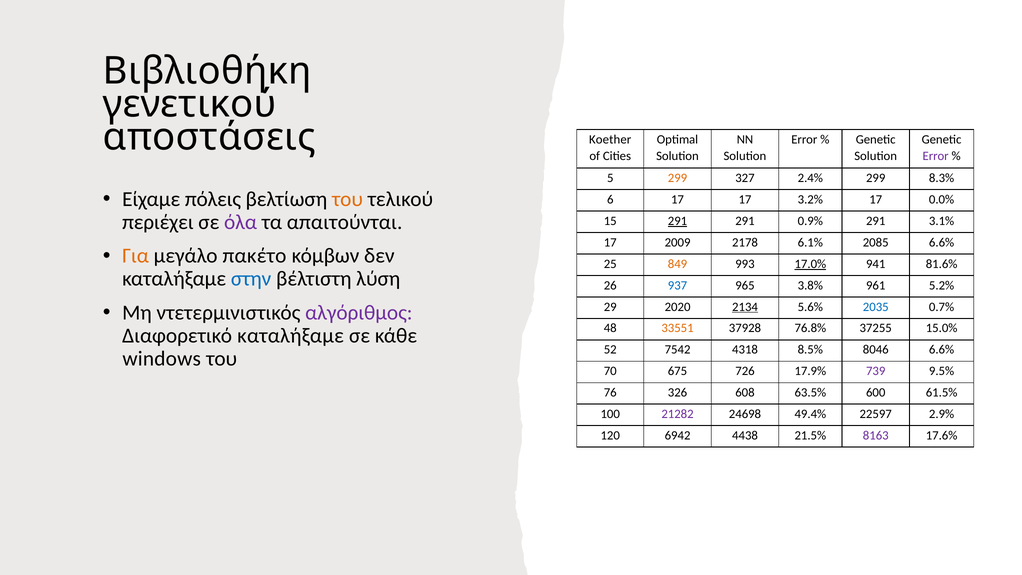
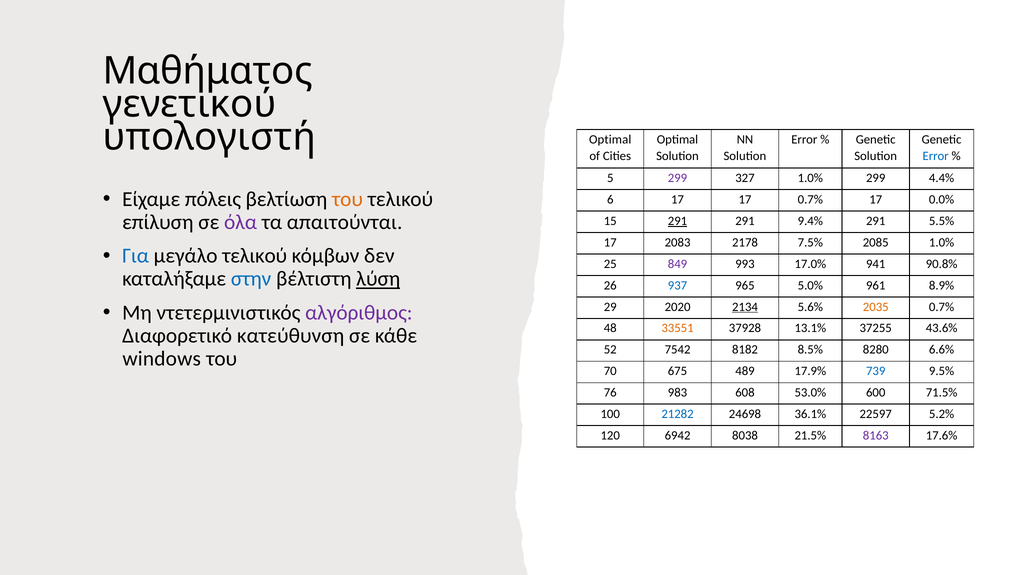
Βιβλιοθήκη: Βιβλιοθήκη -> Μαθήματος
αποστάσεις: αποστάσεις -> υπολογιστή
Koether at (610, 139): Koether -> Optimal
Error at (936, 156) colour: purple -> blue
299 at (678, 178) colour: orange -> purple
327 2.4%: 2.4% -> 1.0%
8.3%: 8.3% -> 4.4%
17 3.2%: 3.2% -> 0.7%
περιέχει: περιέχει -> επίλυση
0.9%: 0.9% -> 9.4%
3.1%: 3.1% -> 5.5%
2009: 2009 -> 2083
6.1%: 6.1% -> 7.5%
2085 6.6%: 6.6% -> 1.0%
Για colour: orange -> blue
μεγάλο πακέτο: πακέτο -> τελικού
849 colour: orange -> purple
17.0% underline: present -> none
81.6%: 81.6% -> 90.8%
λύση underline: none -> present
3.8%: 3.8% -> 5.0%
5.2%: 5.2% -> 8.9%
2035 colour: blue -> orange
76.8%: 76.8% -> 13.1%
15.0%: 15.0% -> 43.6%
Διαφορετικό καταλήξαμε: καταλήξαμε -> κατεύθυνση
4318: 4318 -> 8182
8046: 8046 -> 8280
726: 726 -> 489
739 colour: purple -> blue
326: 326 -> 983
63.5%: 63.5% -> 53.0%
61.5%: 61.5% -> 71.5%
21282 colour: purple -> blue
49.4%: 49.4% -> 36.1%
2.9%: 2.9% -> 5.2%
4438: 4438 -> 8038
